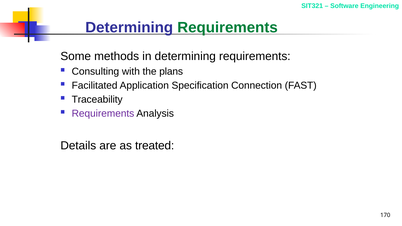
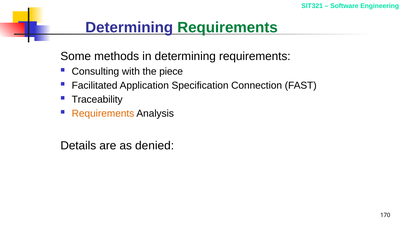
plans: plans -> piece
Requirements at (103, 114) colour: purple -> orange
treated: treated -> denied
